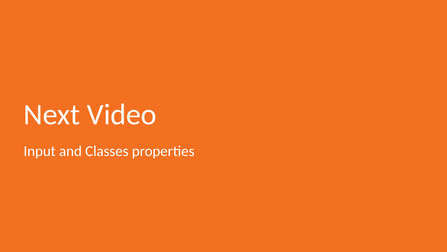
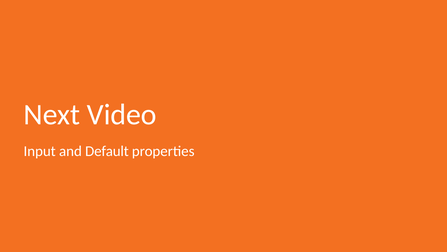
Classes: Classes -> Default
